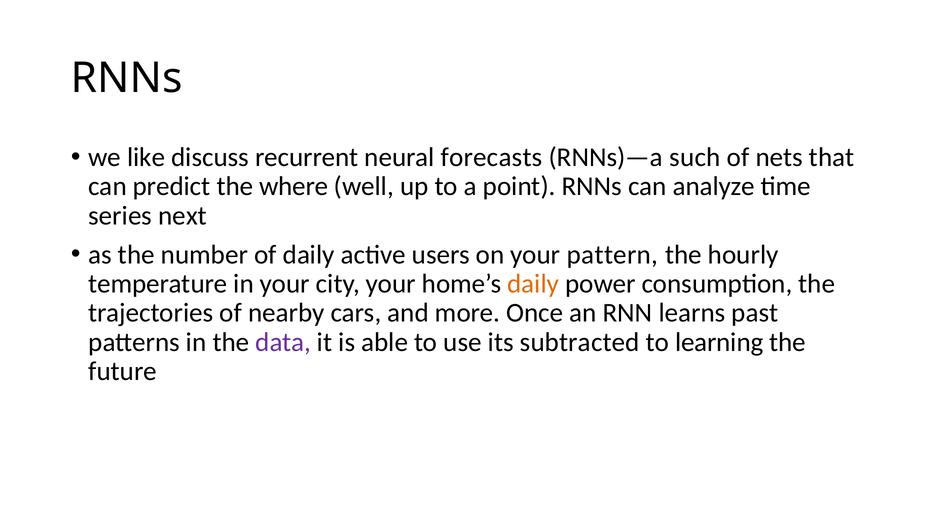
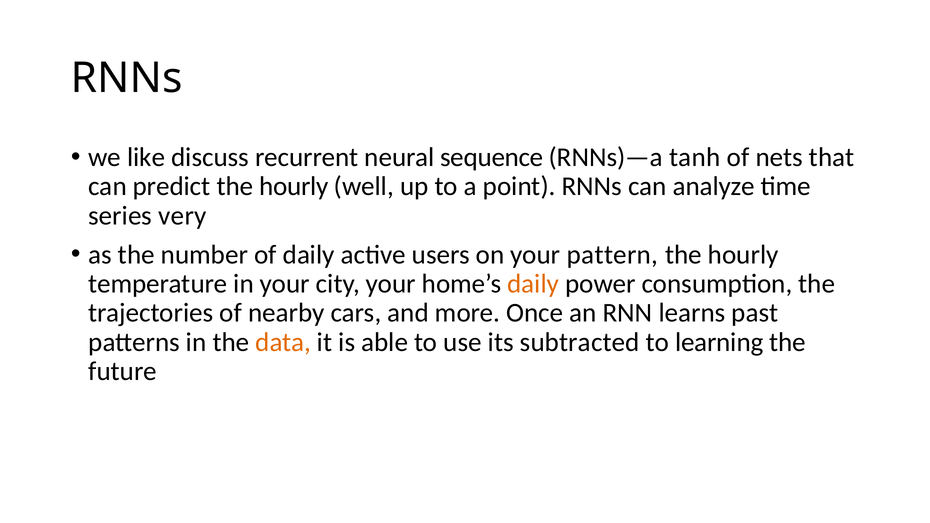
forecasts: forecasts -> sequence
such: such -> tanh
predict the where: where -> hourly
next: next -> very
data colour: purple -> orange
